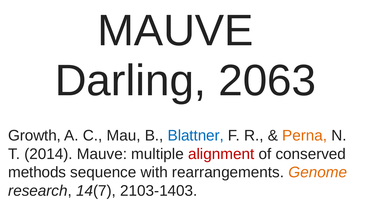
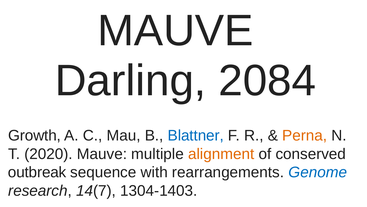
2063: 2063 -> 2084
2014: 2014 -> 2020
alignment colour: red -> orange
methods: methods -> outbreak
Genome colour: orange -> blue
2103-1403: 2103-1403 -> 1304-1403
